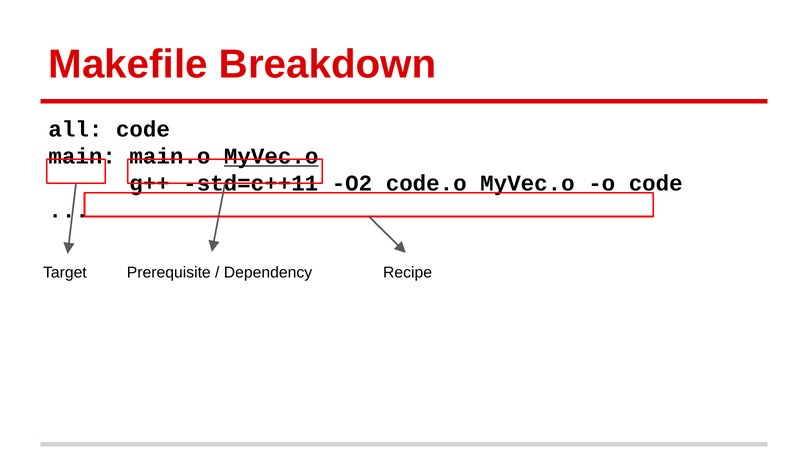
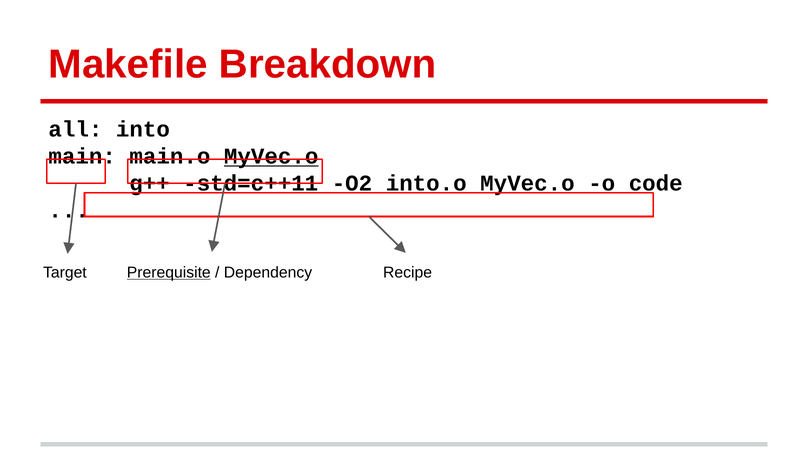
all code: code -> into
code.o: code.o -> into.o
Prerequisite underline: none -> present
